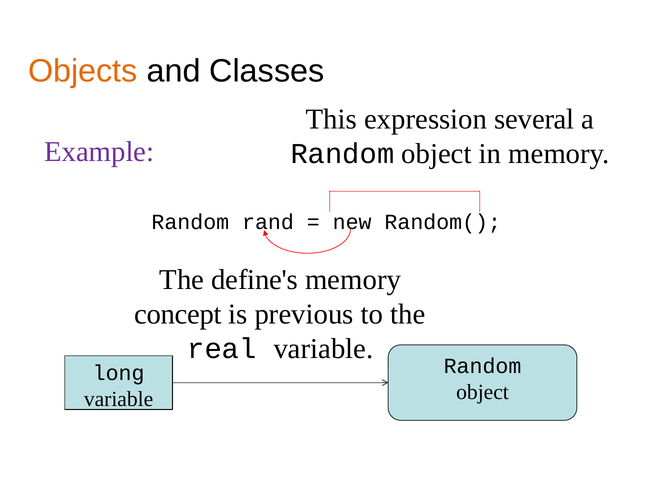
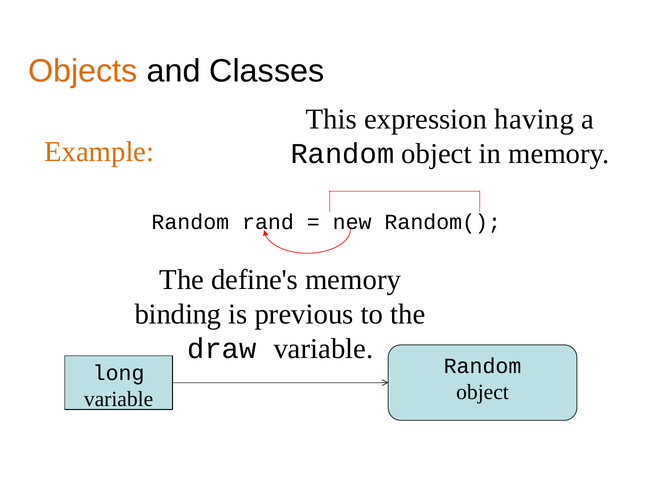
several: several -> having
Example colour: purple -> orange
concept: concept -> binding
real: real -> draw
